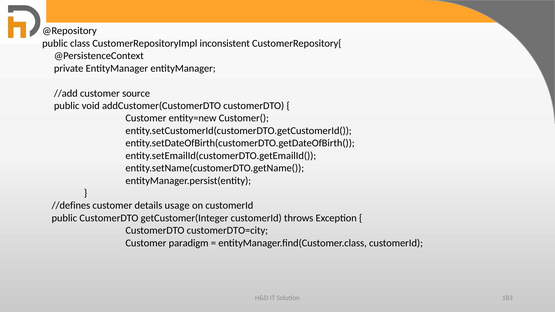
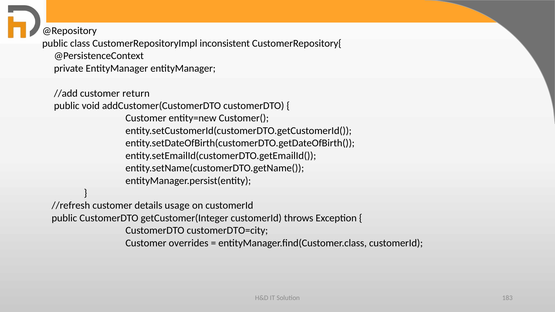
source: source -> return
//defines: //defines -> //refresh
paradigm: paradigm -> overrides
